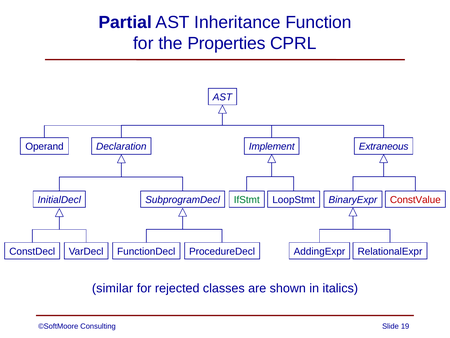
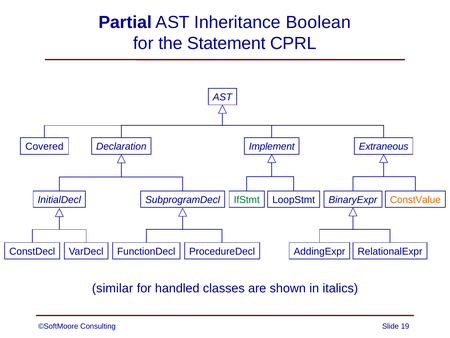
Function: Function -> Boolean
Properties: Properties -> Statement
Operand: Operand -> Covered
ConstValue colour: red -> orange
rejected: rejected -> handled
